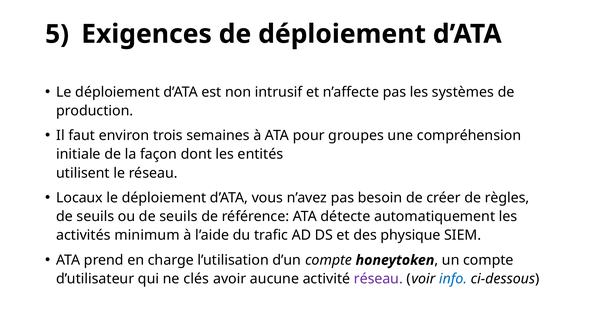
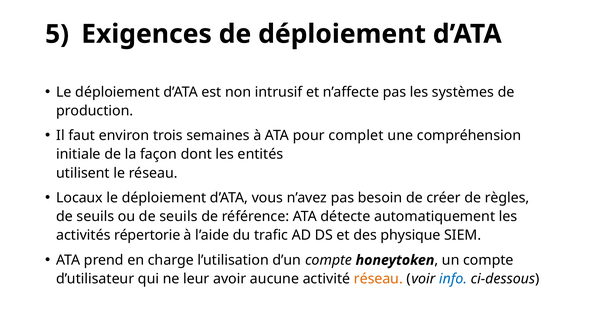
groupes: groupes -> complet
minimum: minimum -> répertorie
clés: clés -> leur
réseau at (378, 279) colour: purple -> orange
